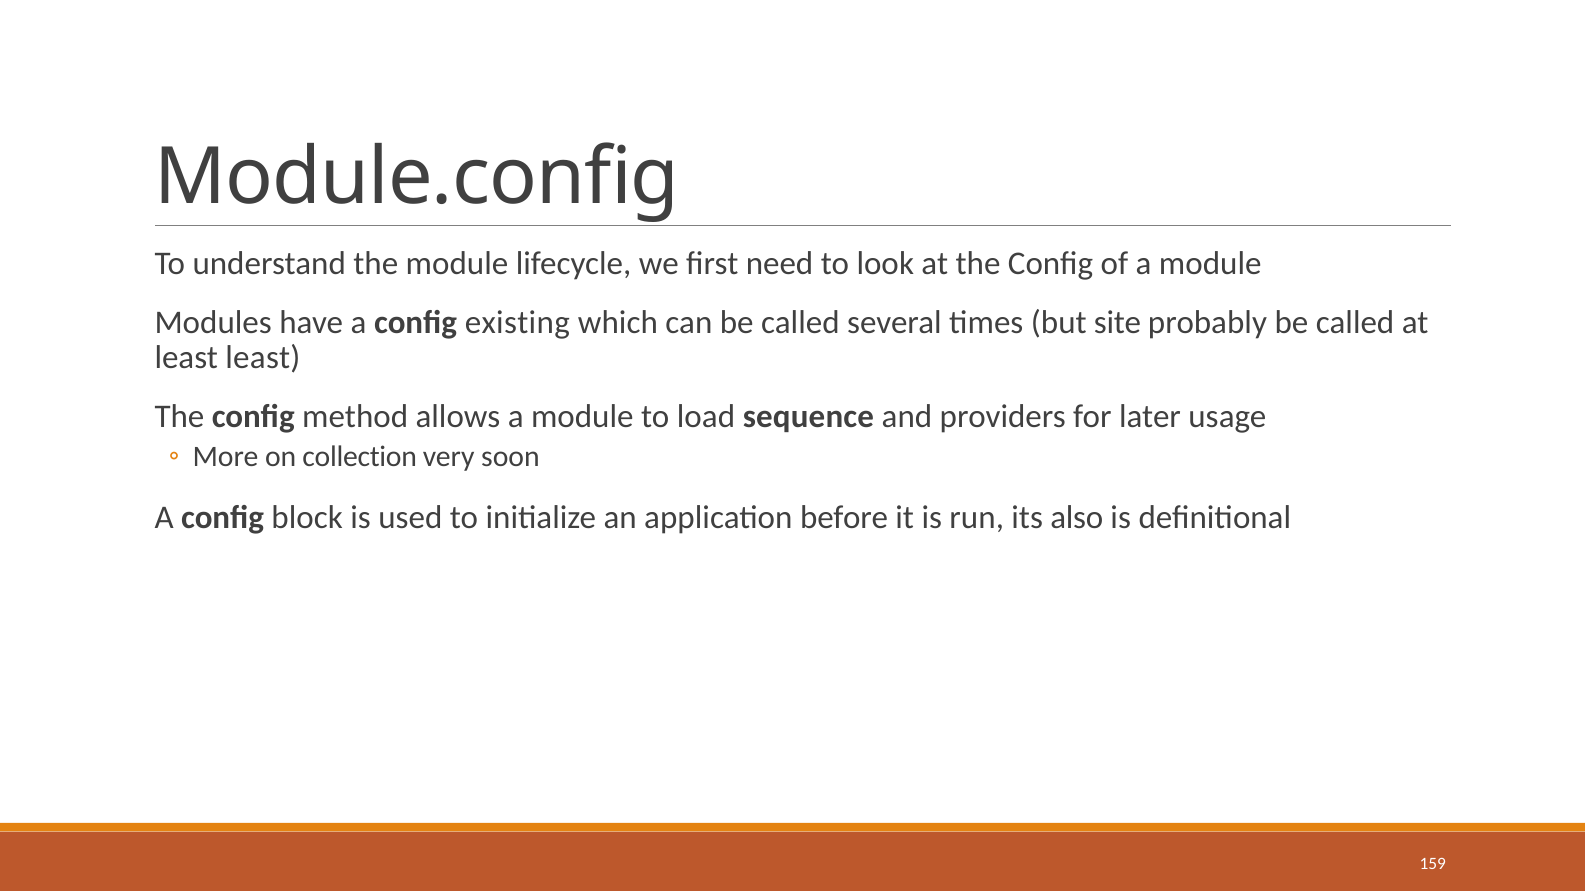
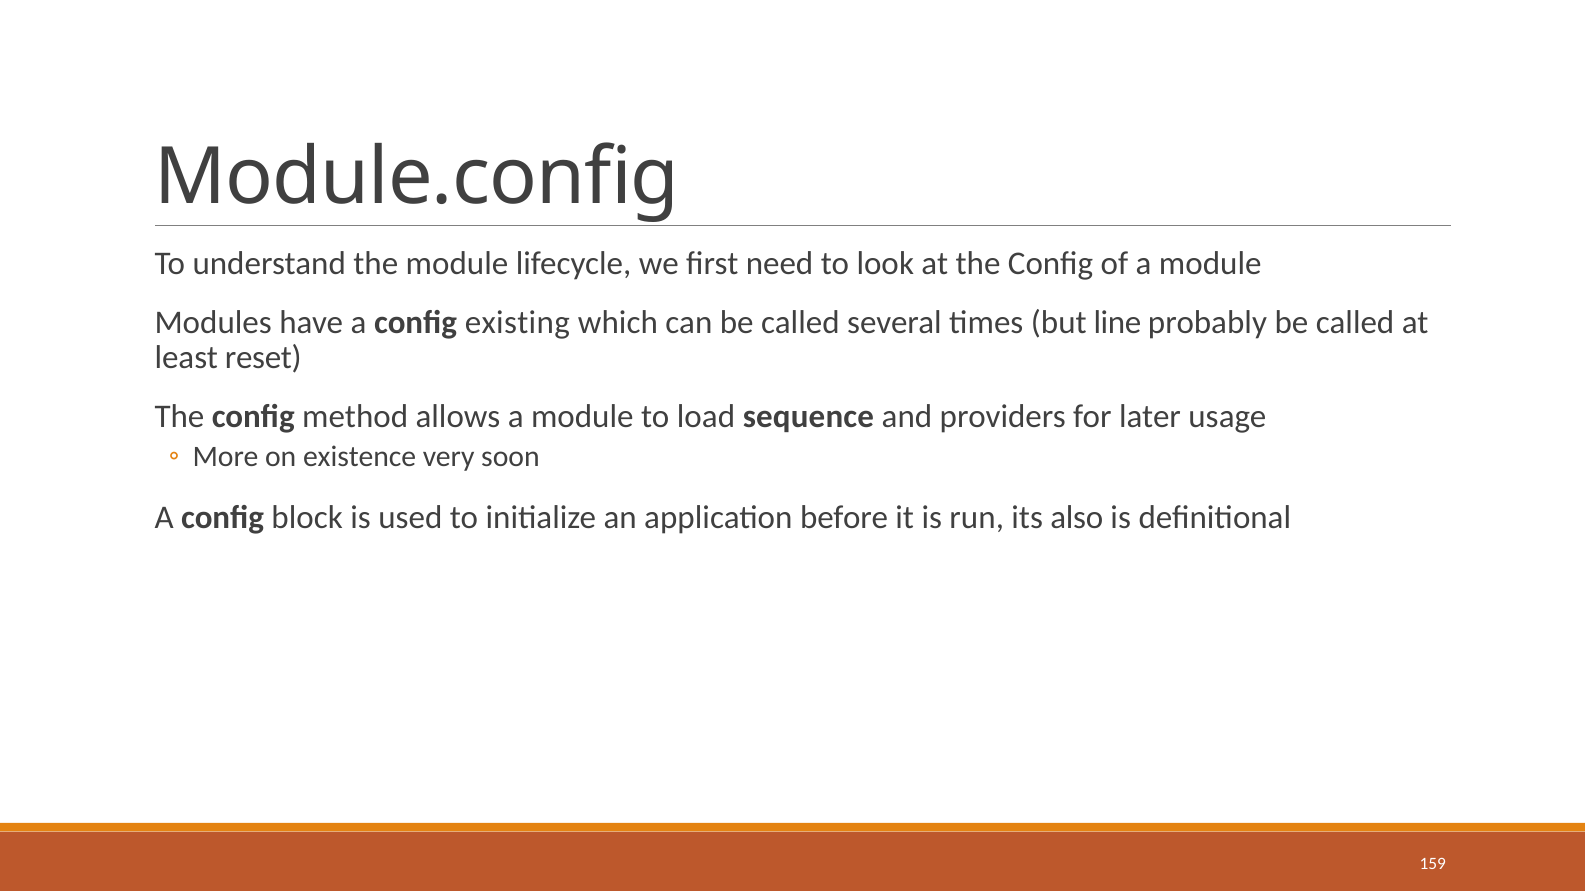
site: site -> line
least least: least -> reset
collection: collection -> existence
